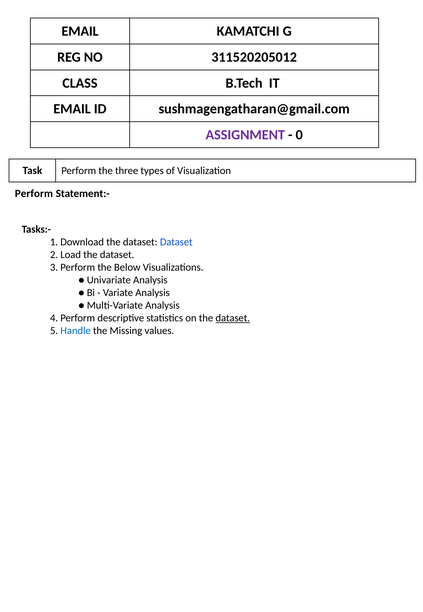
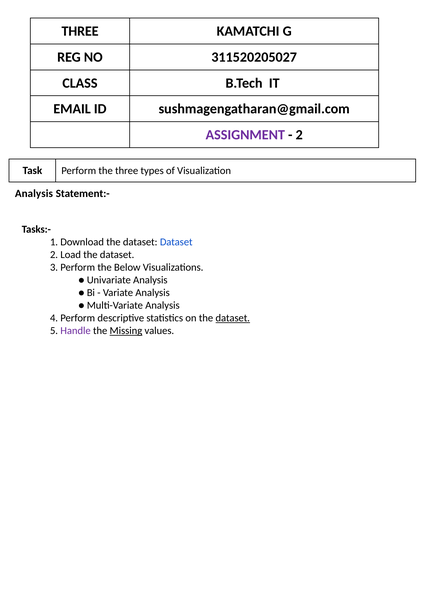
EMAIL at (80, 31): EMAIL -> THREE
311520205012: 311520205012 -> 311520205027
0 at (299, 135): 0 -> 2
Perform at (34, 193): Perform -> Analysis
Handle colour: blue -> purple
Missing underline: none -> present
